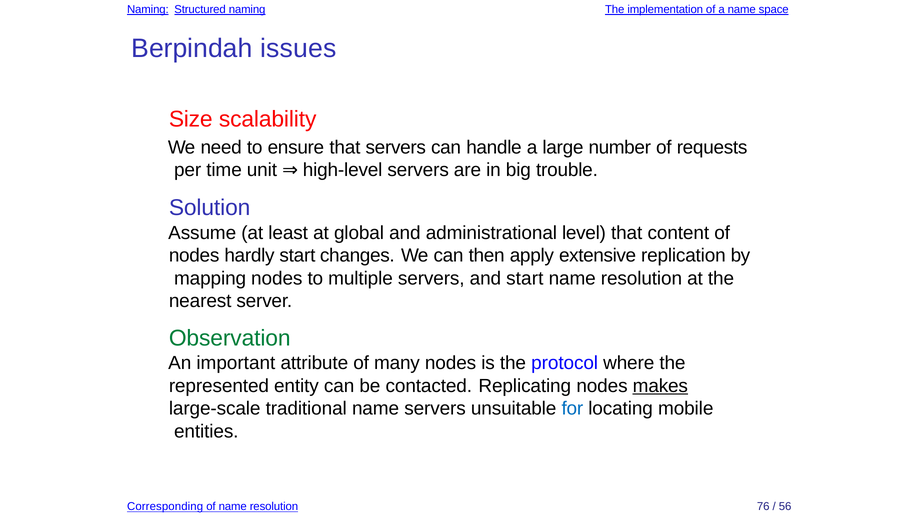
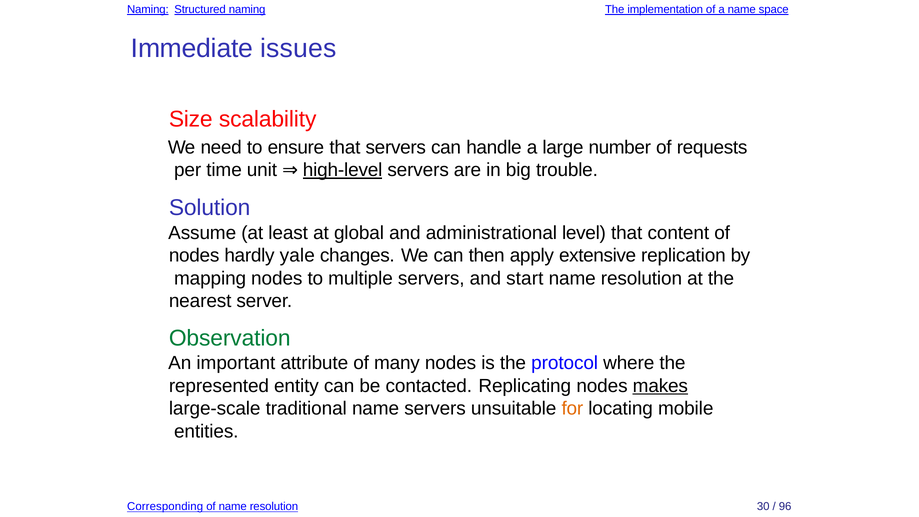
Berpindah: Berpindah -> Immediate
high-level underline: none -> present
hardly start: start -> yale
for colour: blue -> orange
76: 76 -> 30
56: 56 -> 96
